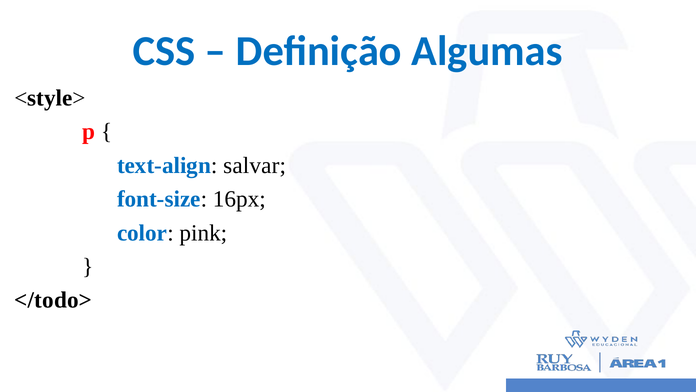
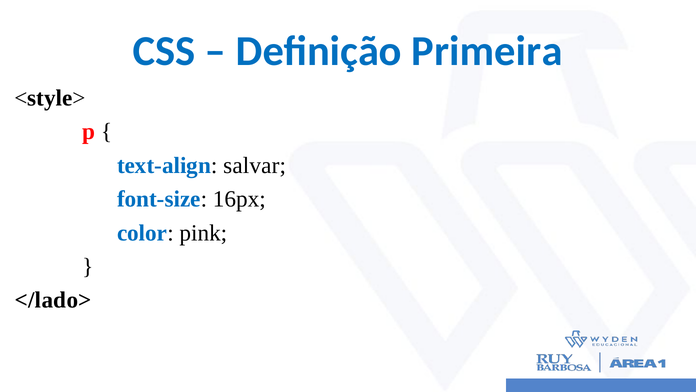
Algumas: Algumas -> Primeira
</todo>: </todo> -> </lado>
